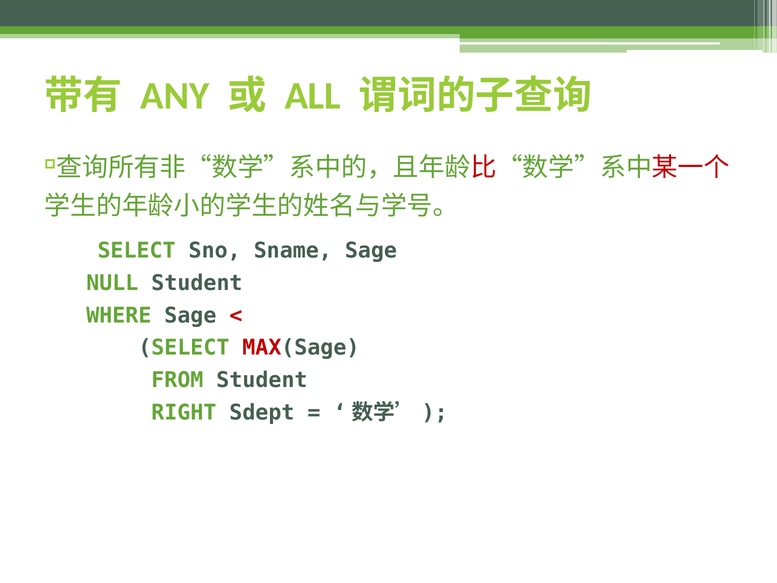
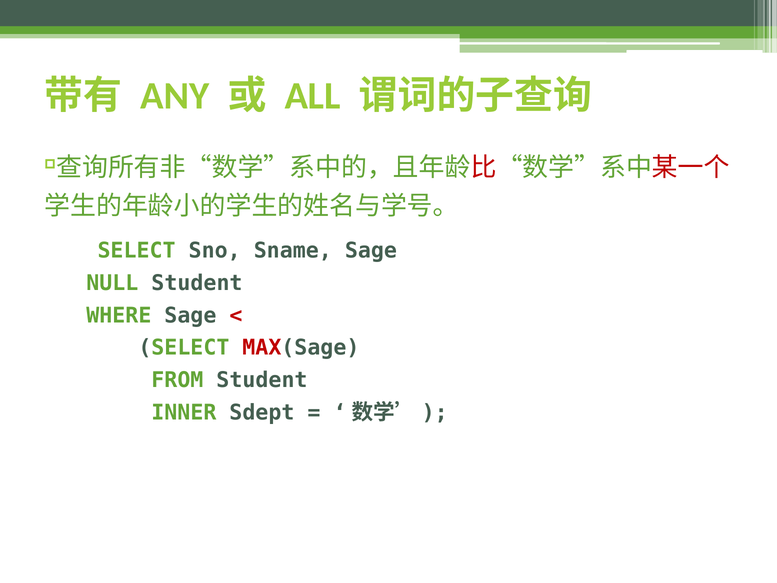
RIGHT: RIGHT -> INNER
